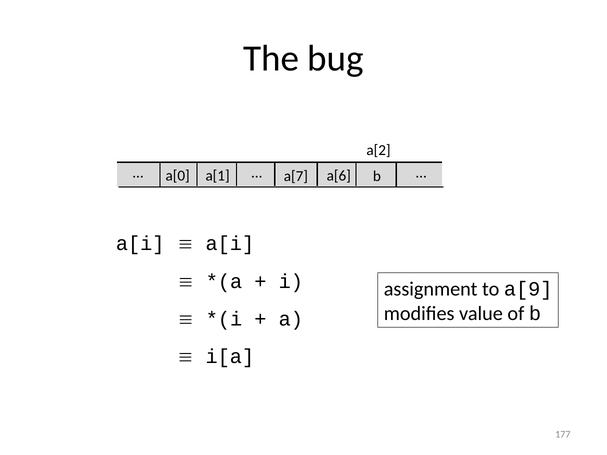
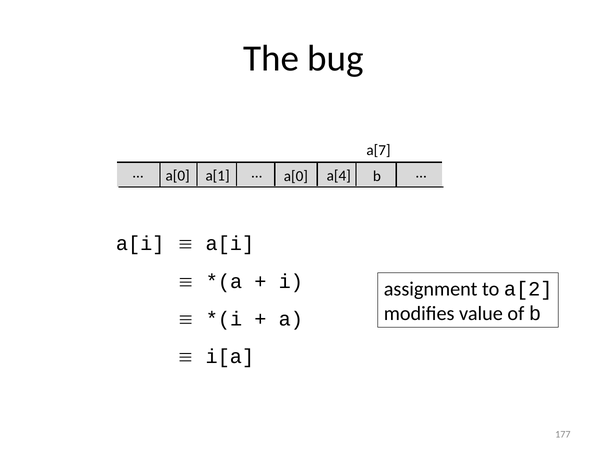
a[2: a[2 -> a[7
a[7 at (296, 176): a[7 -> a[0
a[6: a[6 -> a[4
a[9: a[9 -> a[2
